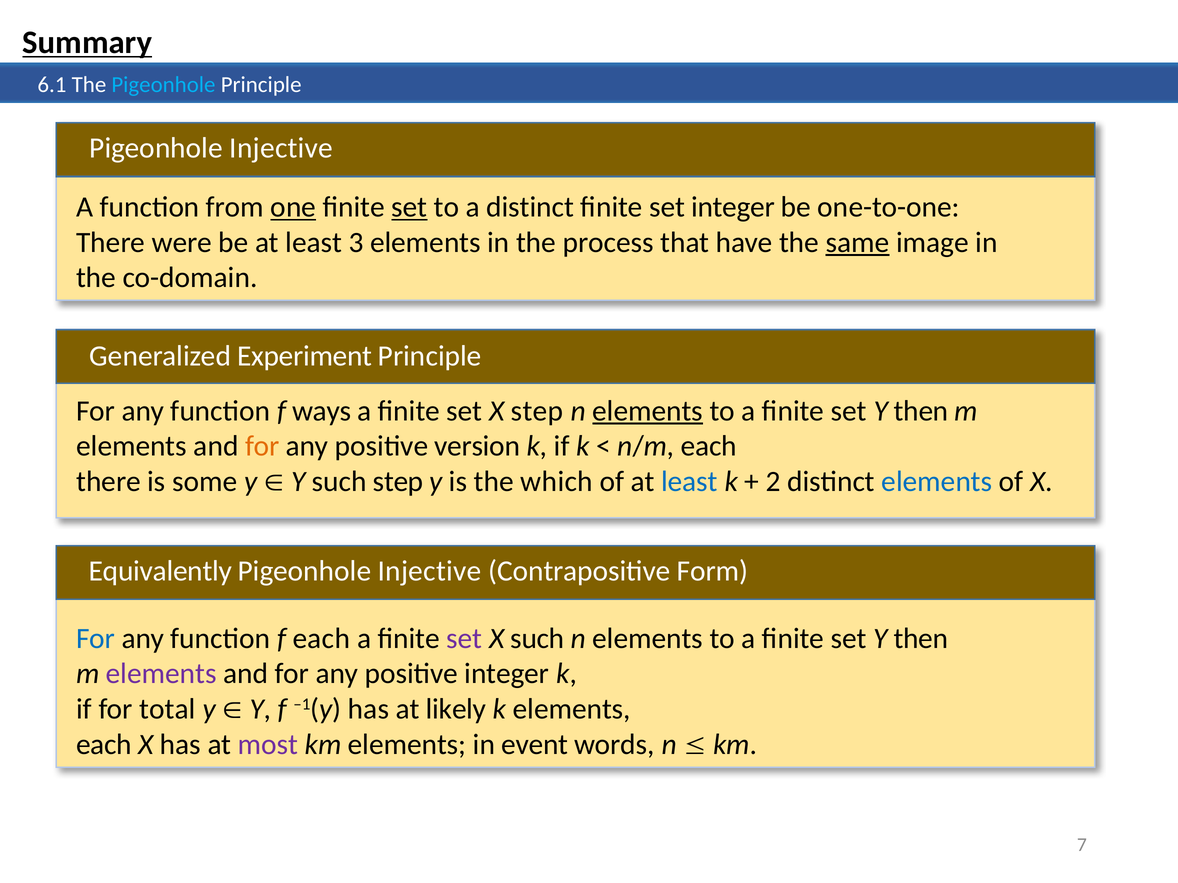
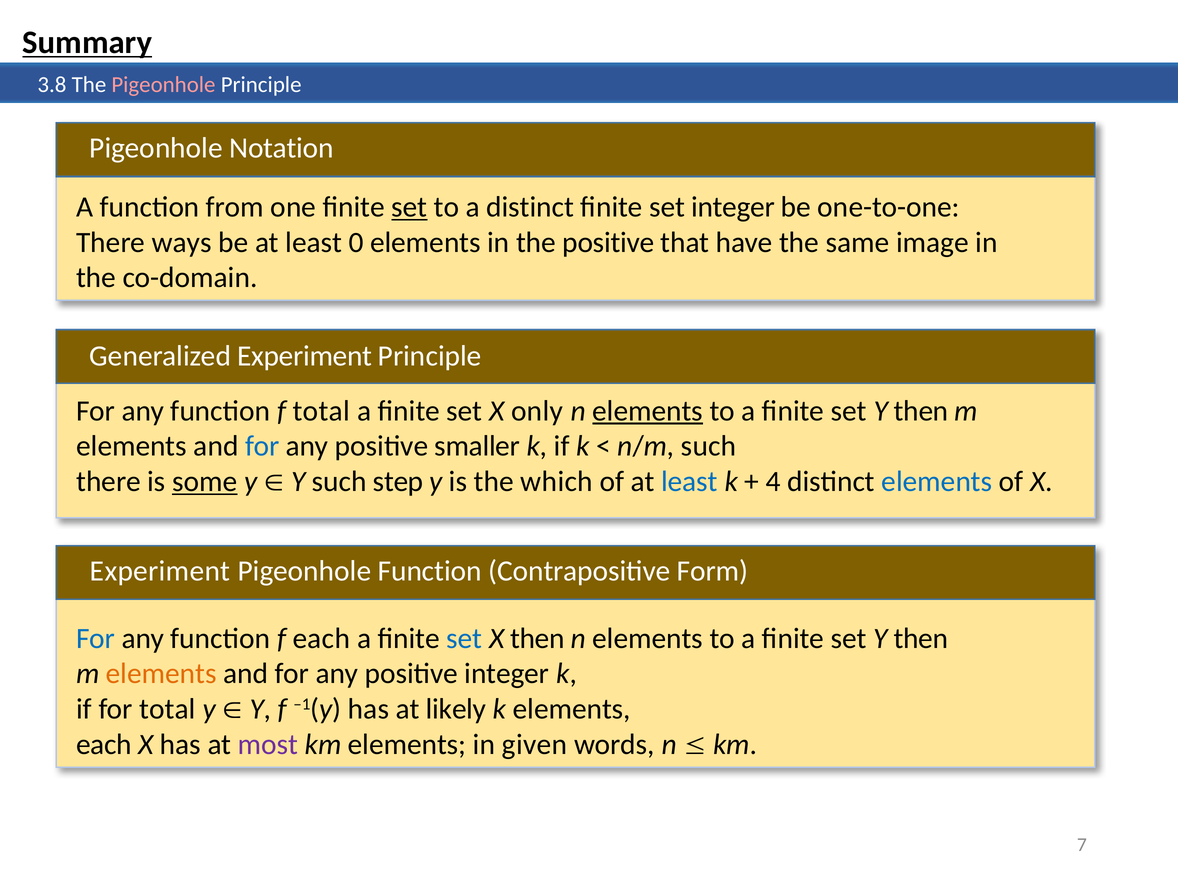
6.1: 6.1 -> 3.8
Pigeonhole at (163, 85) colour: light blue -> pink
Injective at (281, 148): Injective -> Notation
one underline: present -> none
were: were -> ways
3: 3 -> 0
the process: process -> positive
same underline: present -> none
f ways: ways -> total
X step: step -> only
for at (262, 447) colour: orange -> blue
version: version -> smaller
n/m each: each -> such
some underline: none -> present
2: 2 -> 4
Equivalently at (160, 571): Equivalently -> Experiment
Injective at (430, 571): Injective -> Function
set at (464, 639) colour: purple -> blue
X such: such -> then
elements at (161, 674) colour: purple -> orange
event: event -> given
